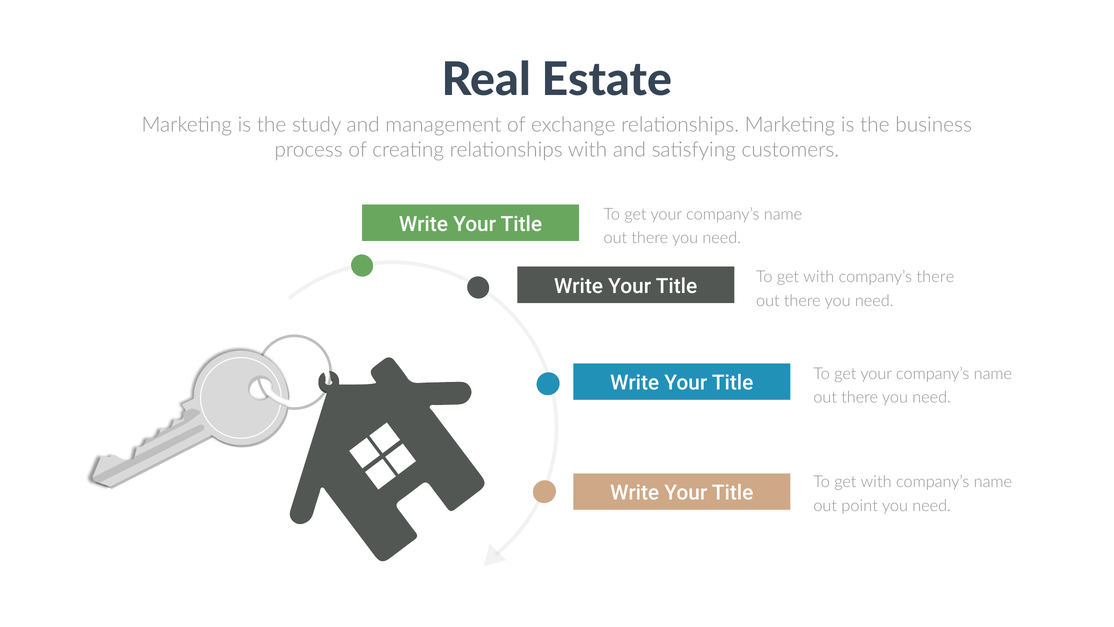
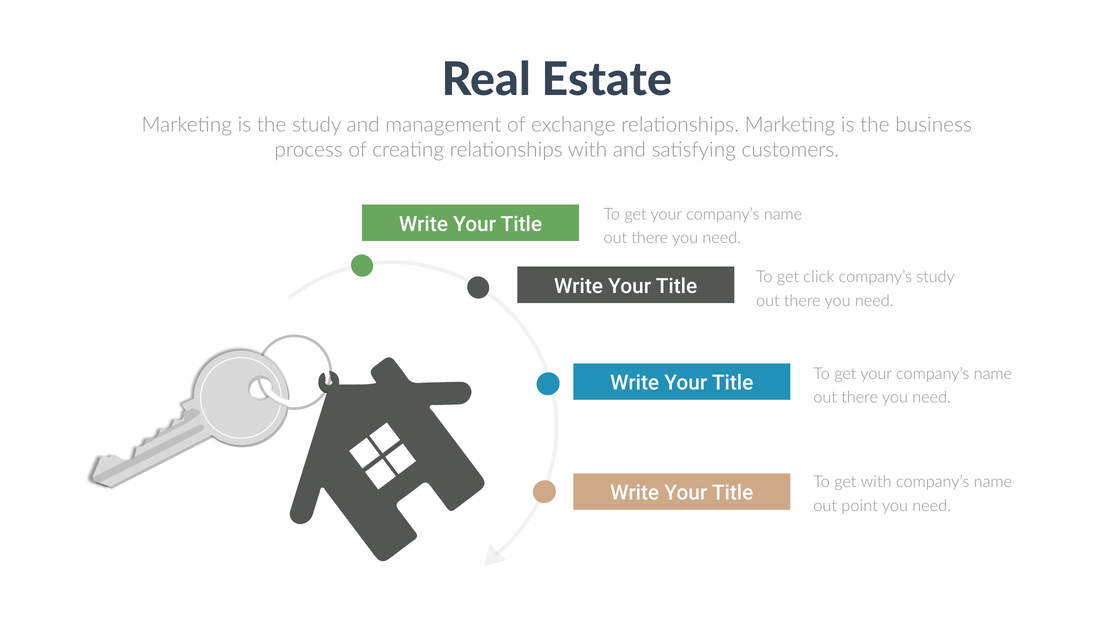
with at (819, 277): with -> click
company’s there: there -> study
